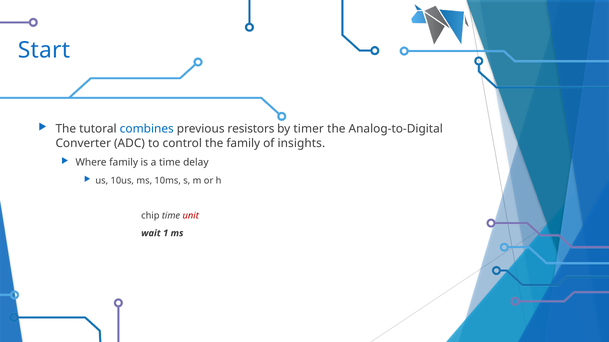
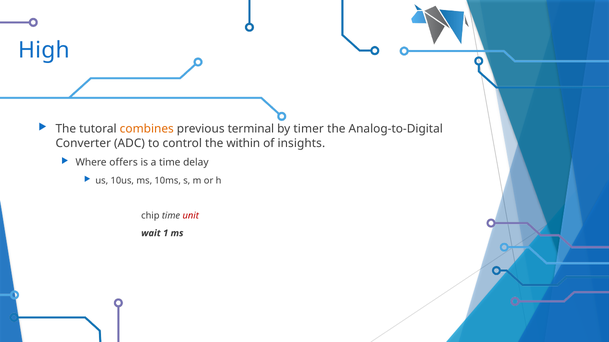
Start: Start -> High
combines colour: blue -> orange
resistors: resistors -> terminal
the family: family -> within
Where family: family -> offers
